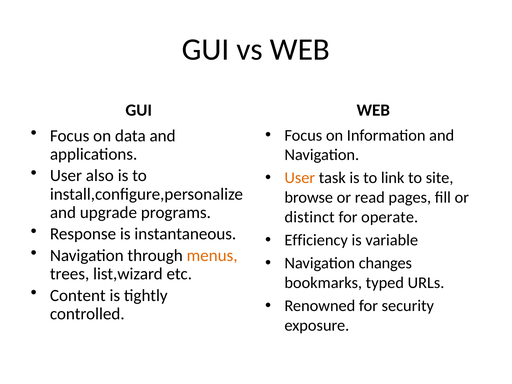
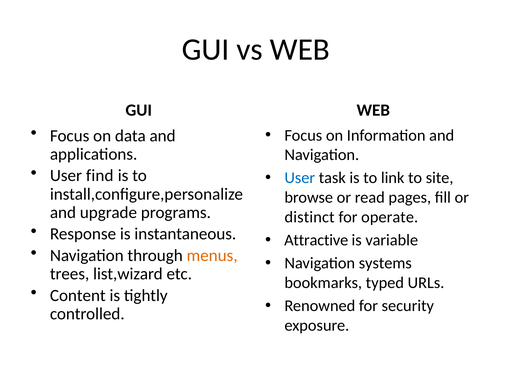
also: also -> find
User at (300, 178) colour: orange -> blue
Efficiency: Efficiency -> Attractive
changes: changes -> systems
